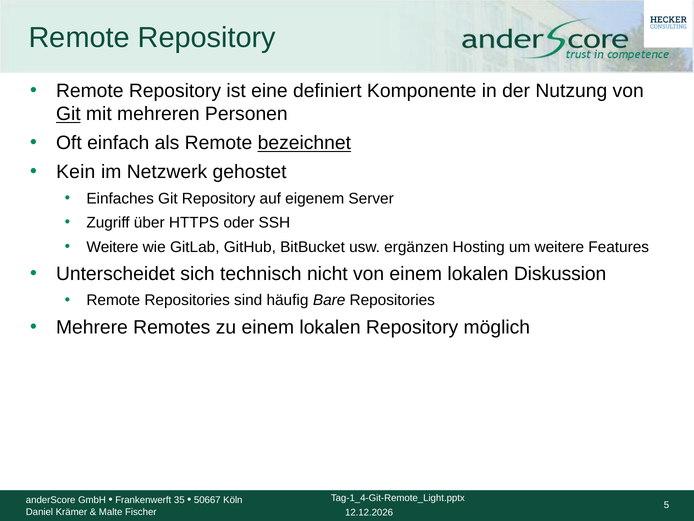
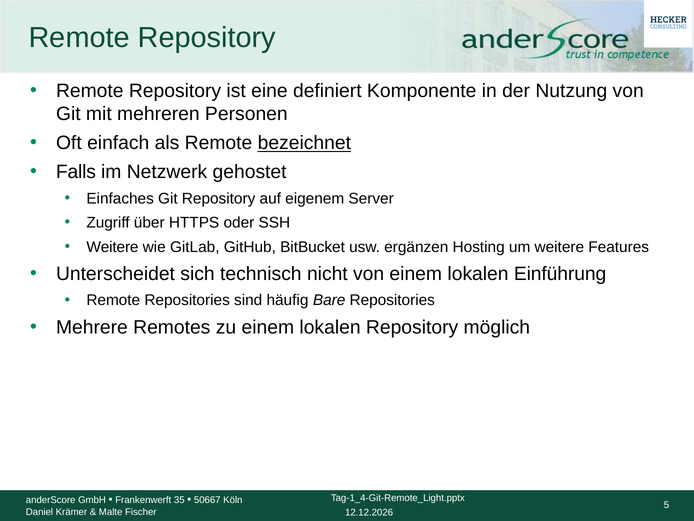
Git at (68, 114) underline: present -> none
Kein: Kein -> Falls
Diskussion: Diskussion -> Einführung
